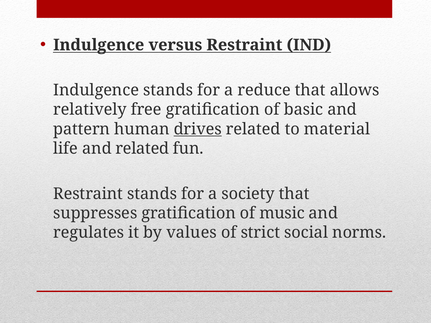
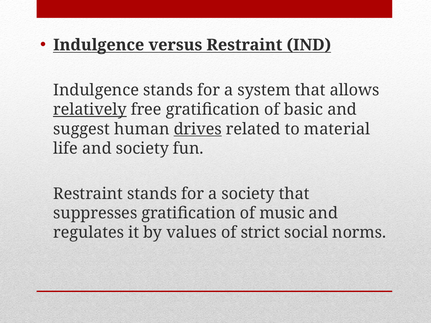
reduce: reduce -> system
relatively underline: none -> present
pattern: pattern -> suggest
and related: related -> society
